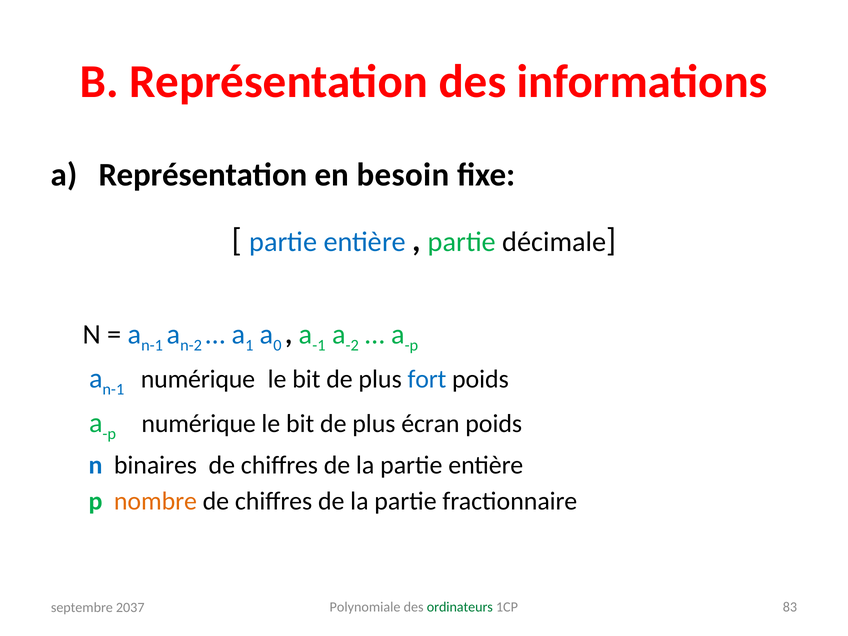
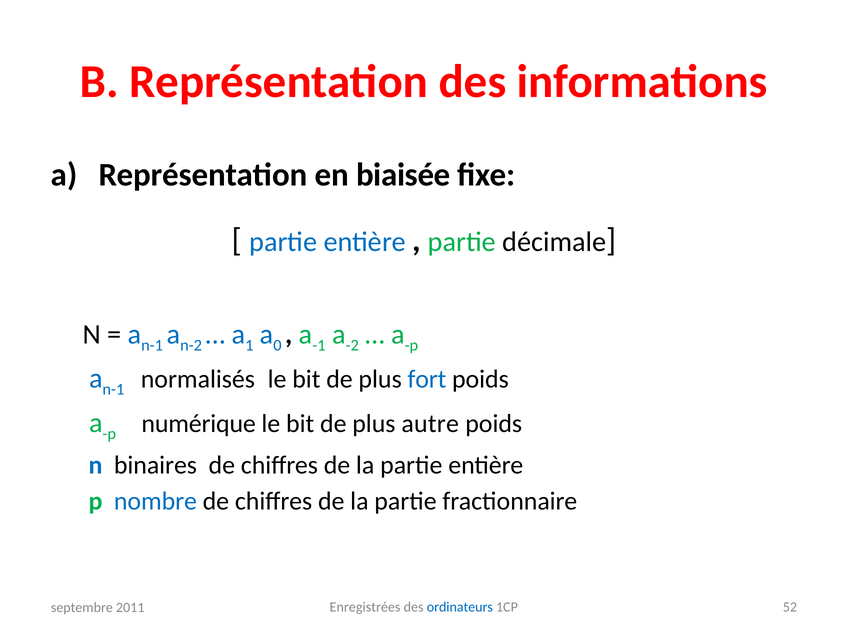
besoin: besoin -> biaisée
numérique at (198, 379): numérique -> normalisés
écran: écran -> autre
nombre colour: orange -> blue
Polynomiale: Polynomiale -> Enregistrées
ordinateurs colour: green -> blue
83: 83 -> 52
2037: 2037 -> 2011
